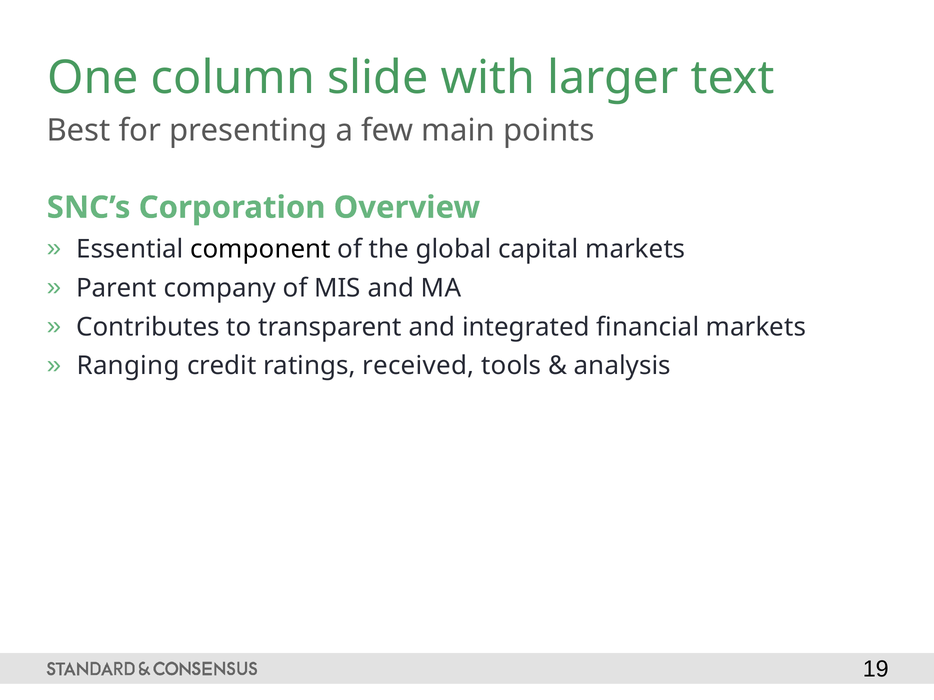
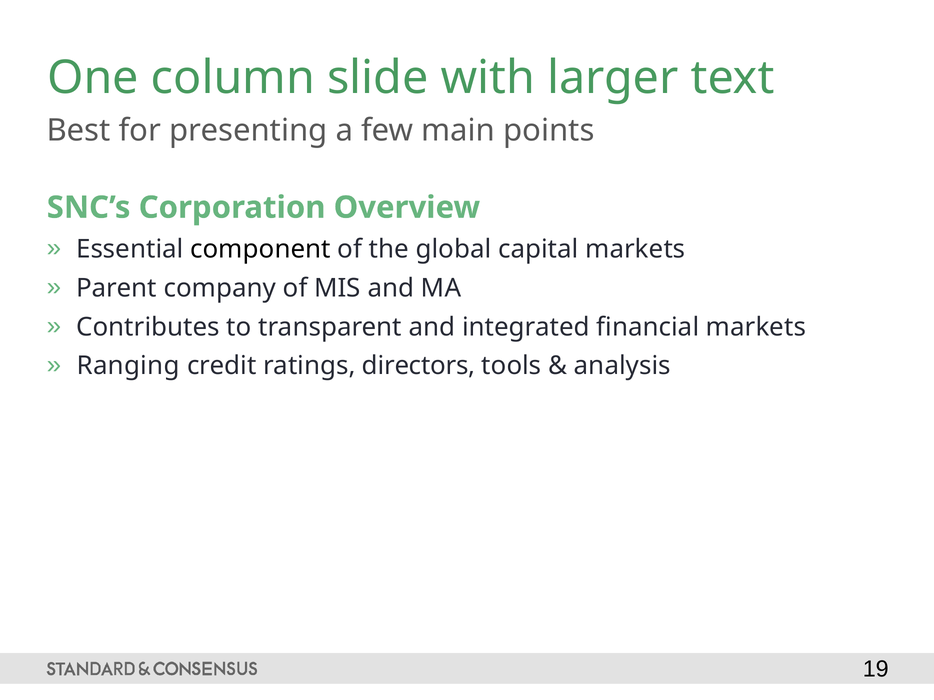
received: received -> directors
